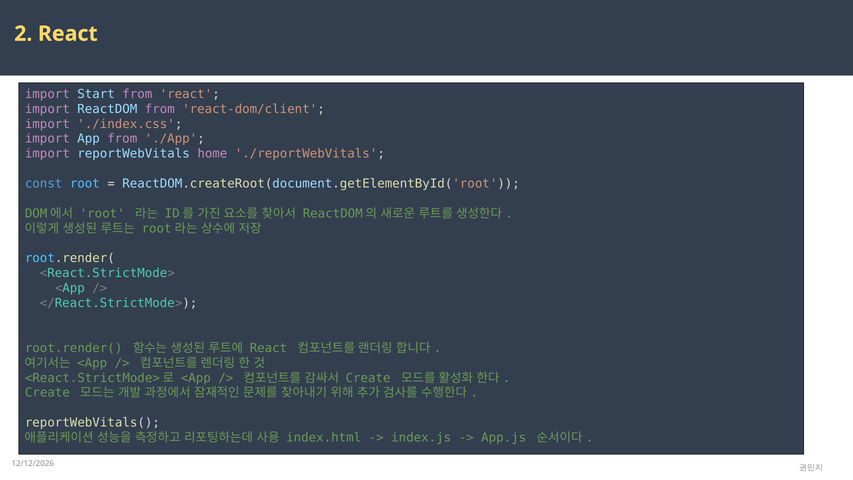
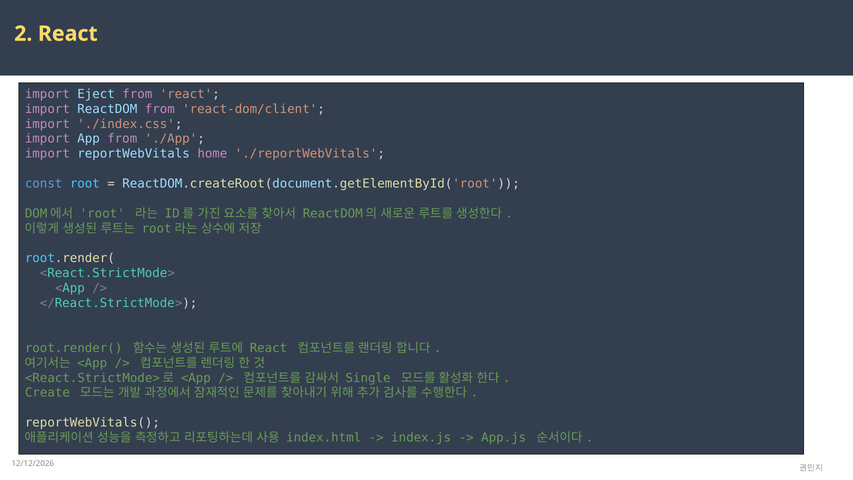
Start: Start -> Eject
Create at (368, 378): Create -> Single
